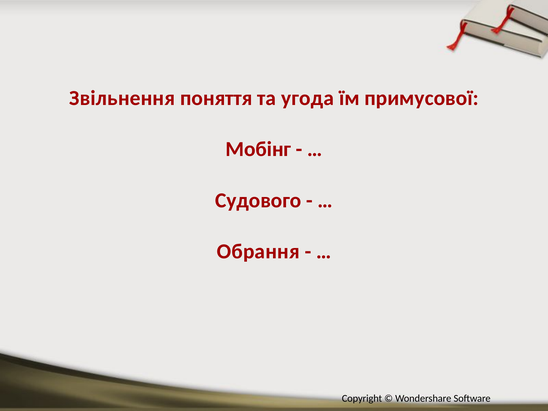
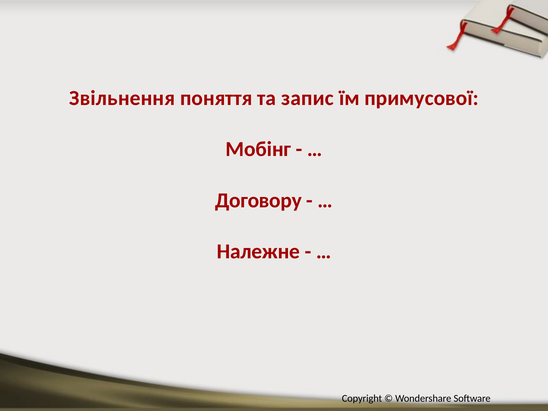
угода: угода -> запис
Судового: Судового -> Договору
Обрання: Обрання -> Належне
